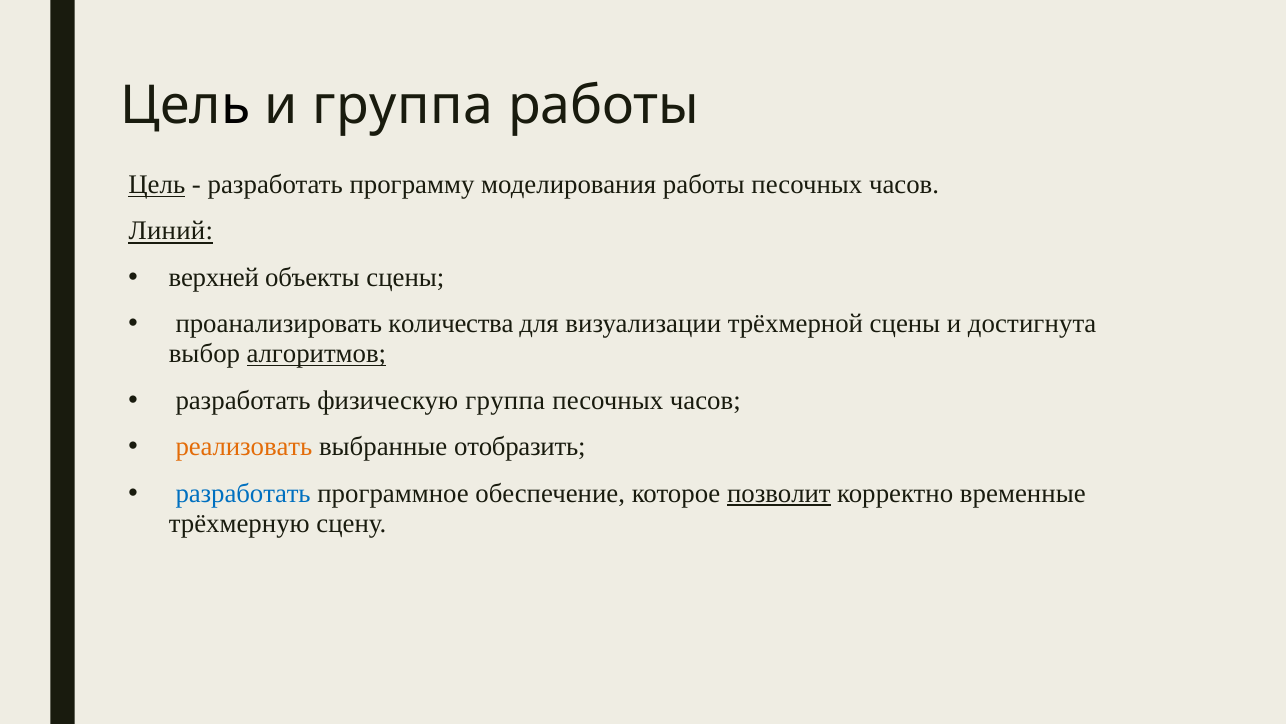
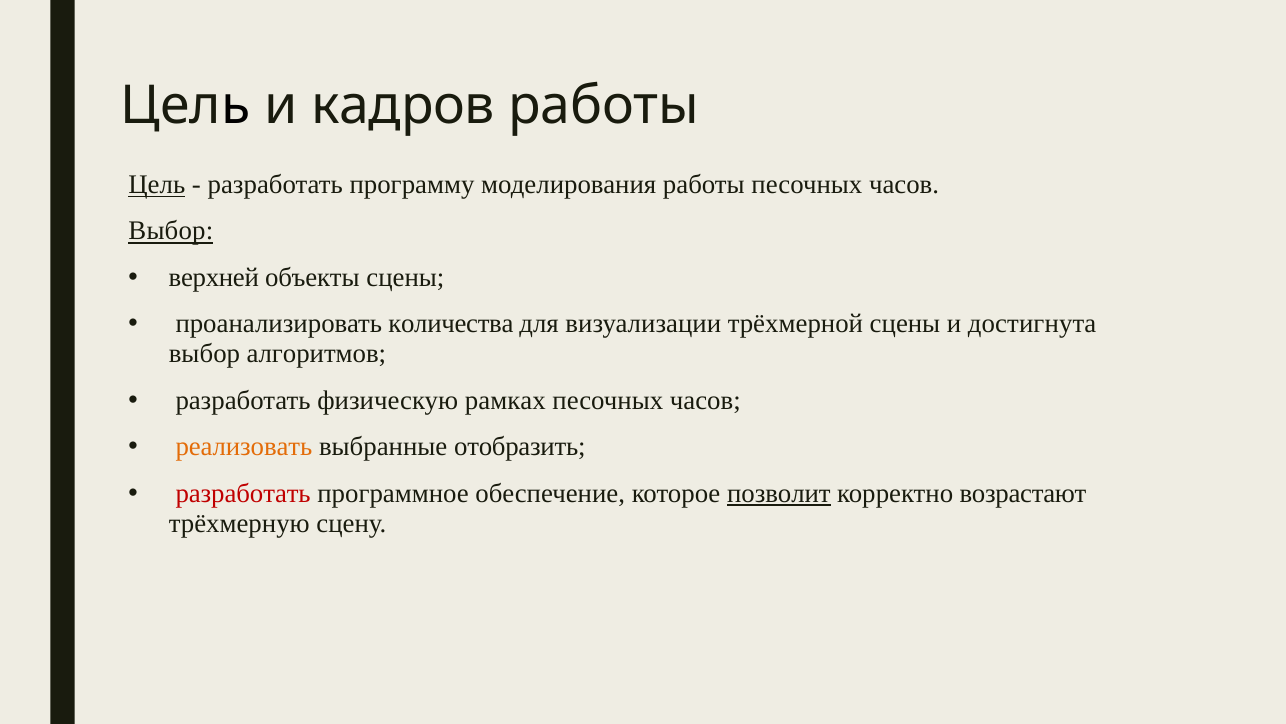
и группа: группа -> кадров
Линий at (171, 231): Линий -> Выбор
алгоритмов underline: present -> none
физическую группа: группа -> рамках
разработать at (243, 493) colour: blue -> red
временные: временные -> возрастают
